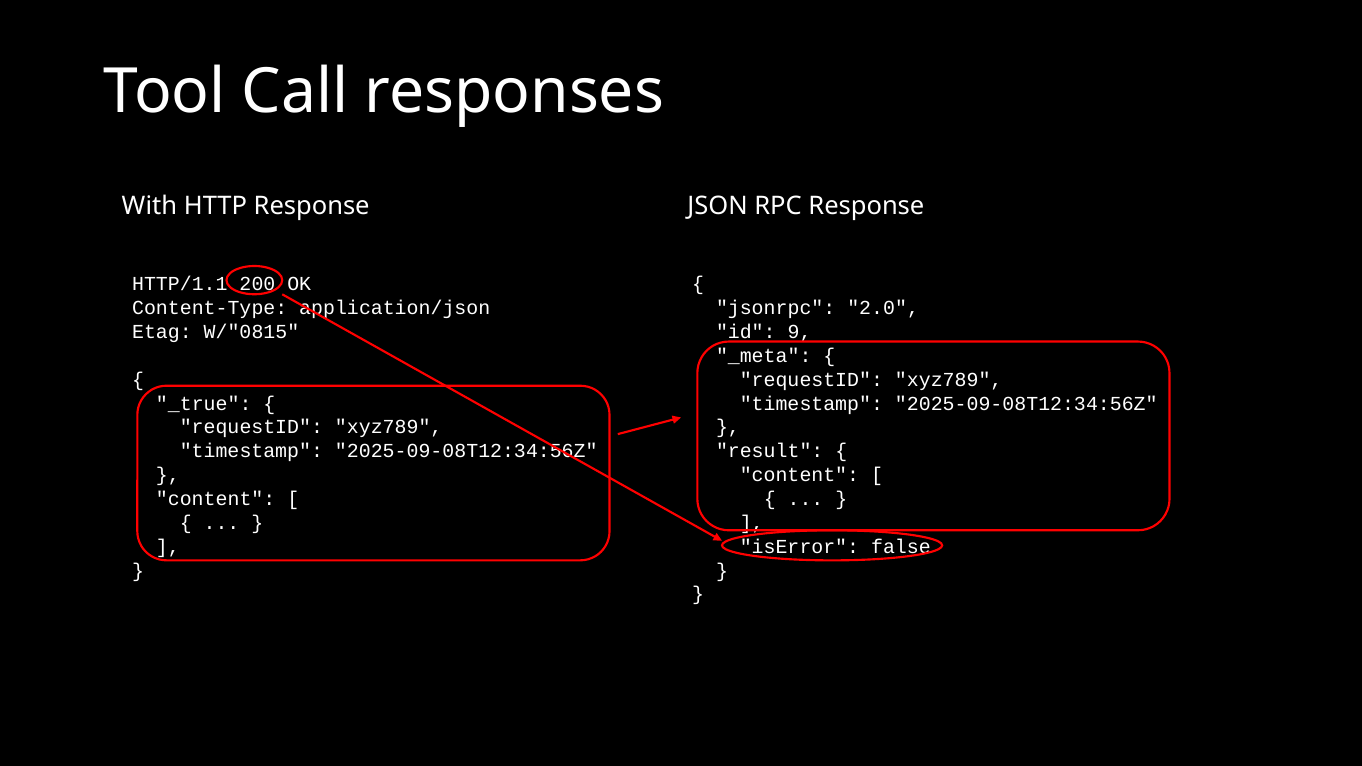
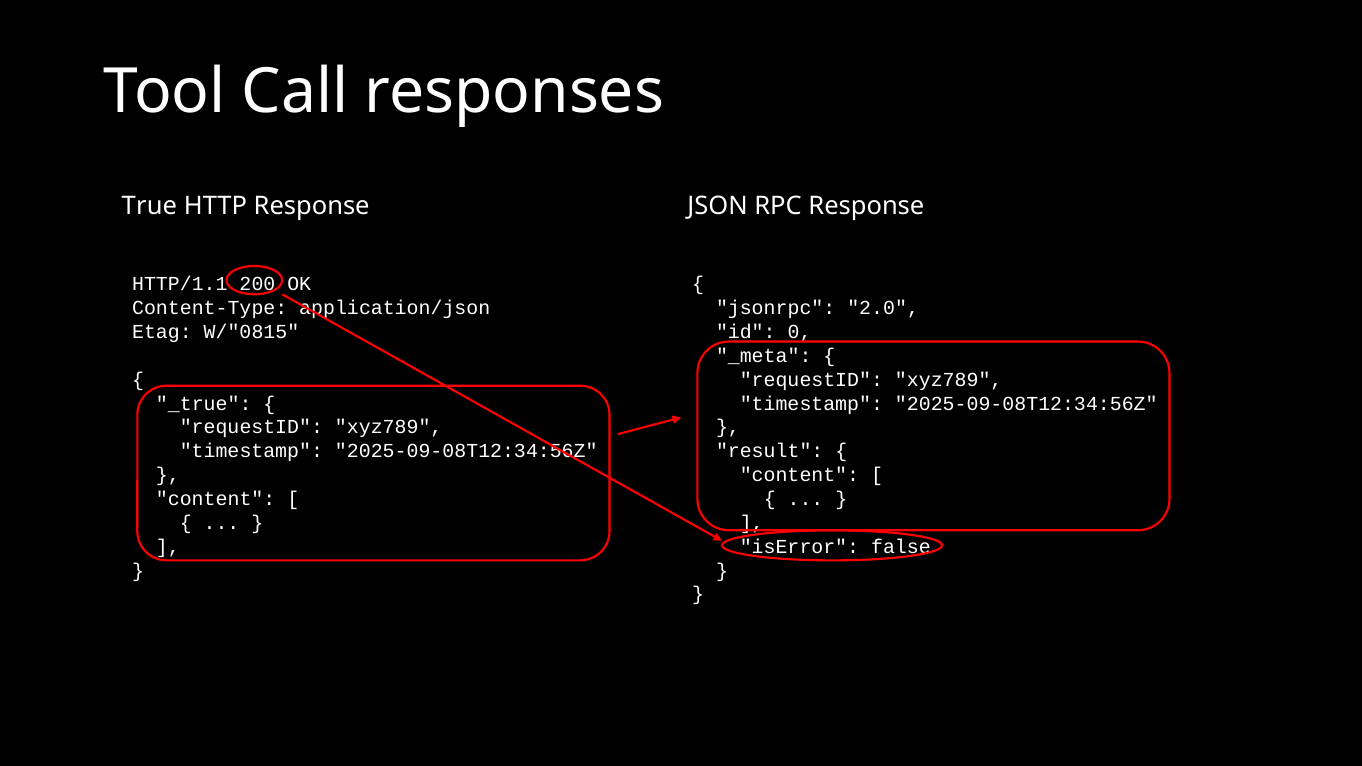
With: With -> True
9: 9 -> 0
